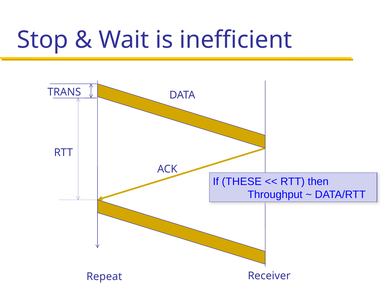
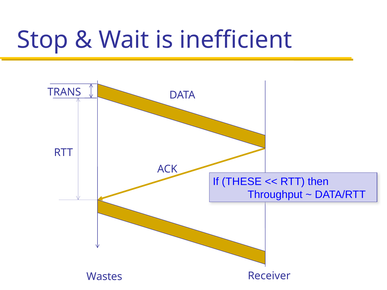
Repeat: Repeat -> Wastes
